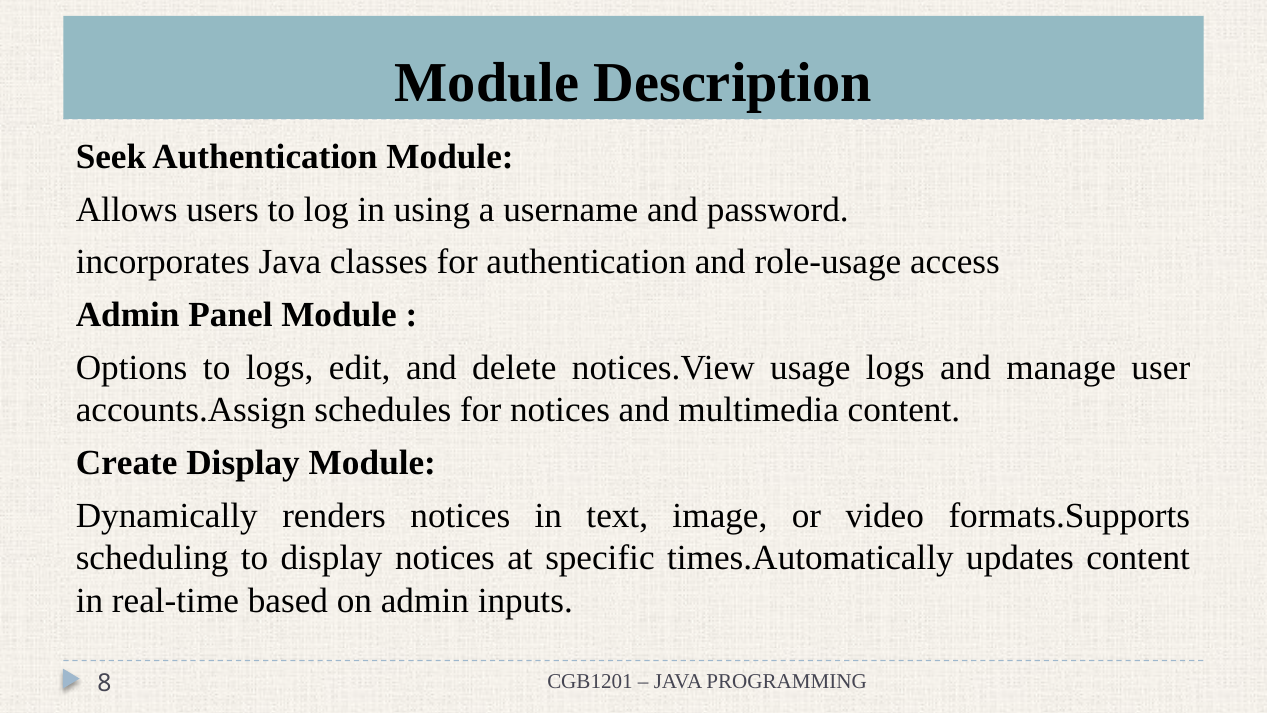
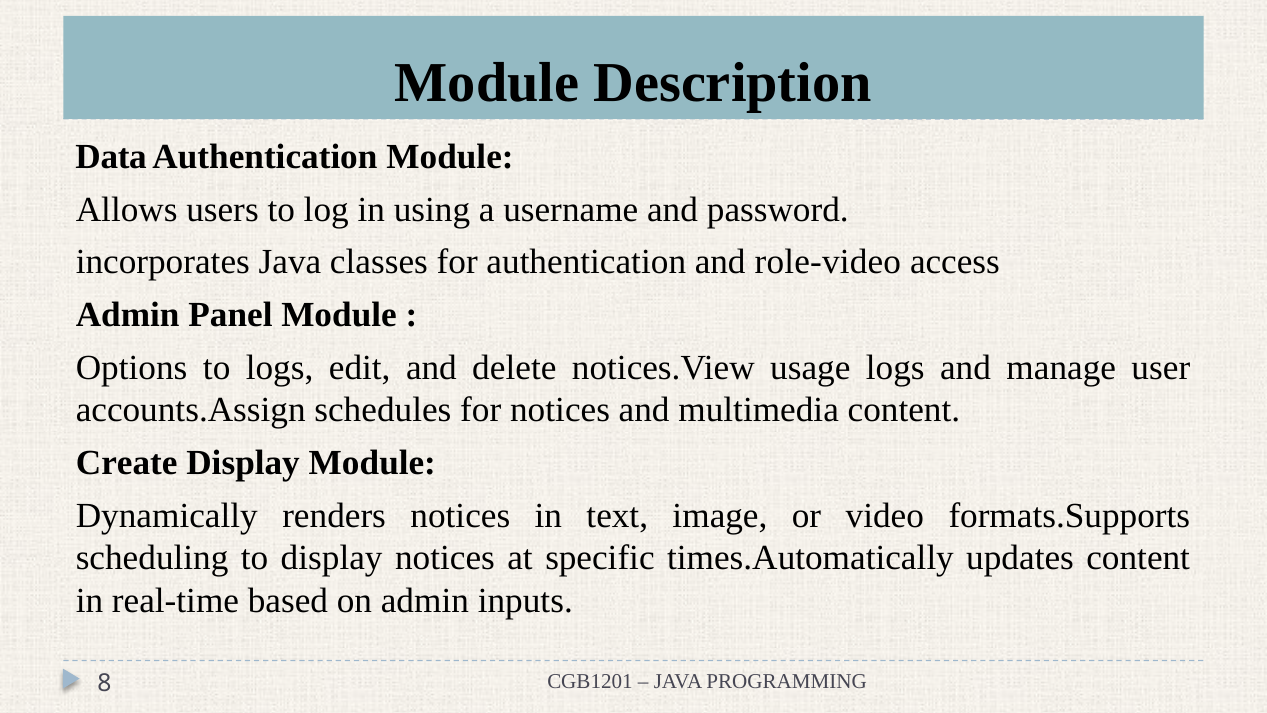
Seek: Seek -> Data
role-usage: role-usage -> role-video
